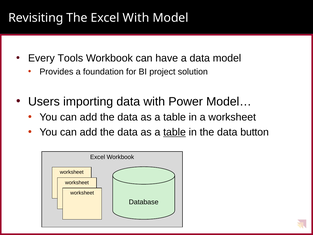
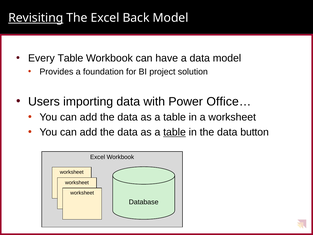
Revisiting underline: none -> present
Excel With: With -> Back
Every Tools: Tools -> Table
Model…: Model… -> Office…
